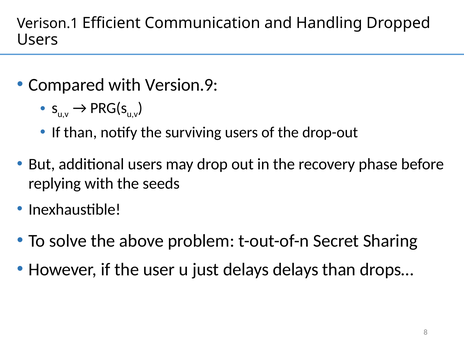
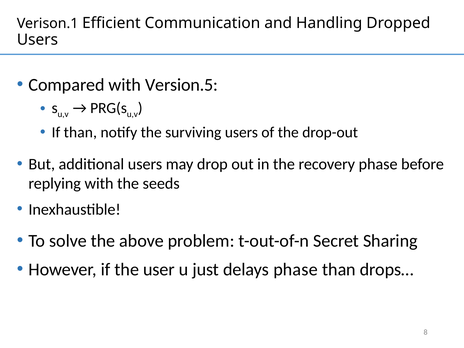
Version.9: Version.9 -> Version.5
delays delays: delays -> phase
